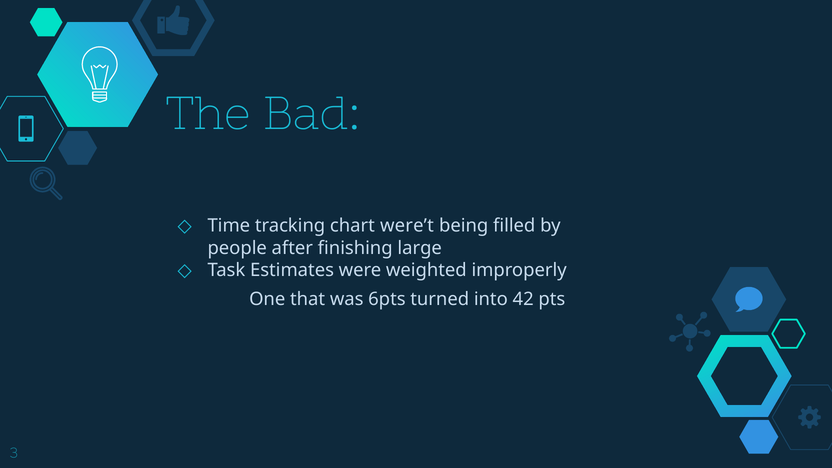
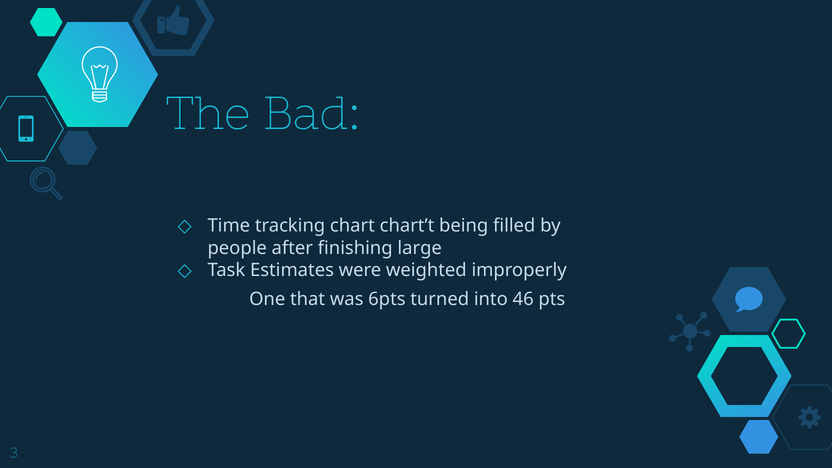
were’t: were’t -> chart’t
42: 42 -> 46
